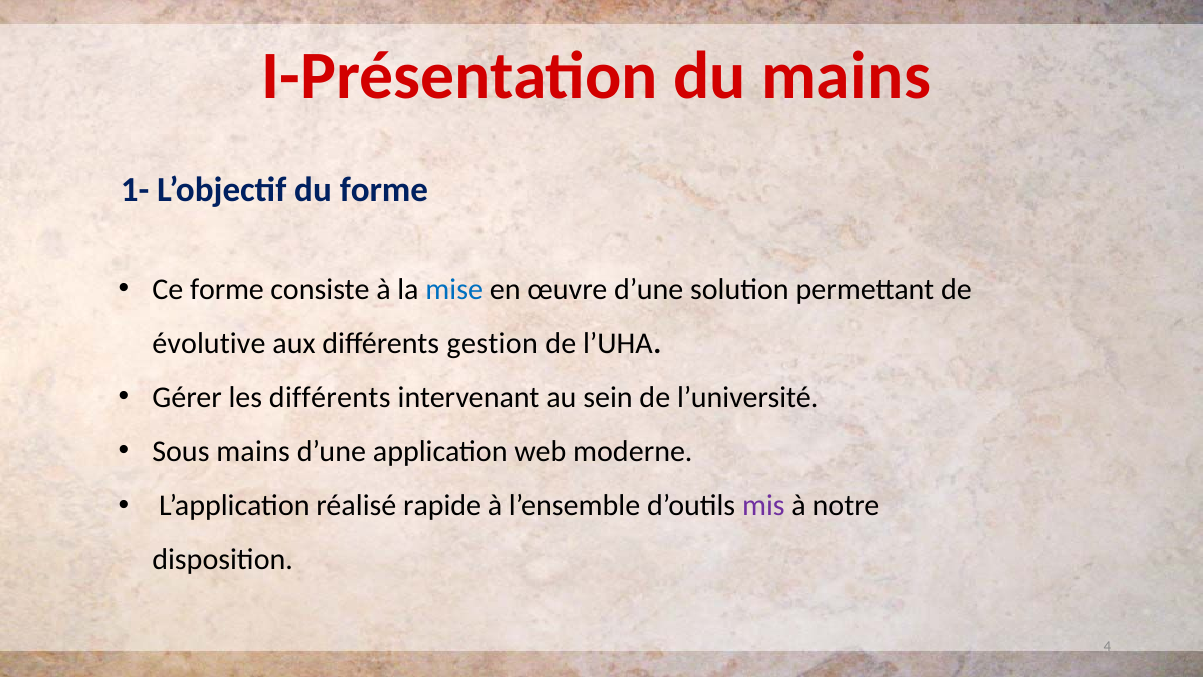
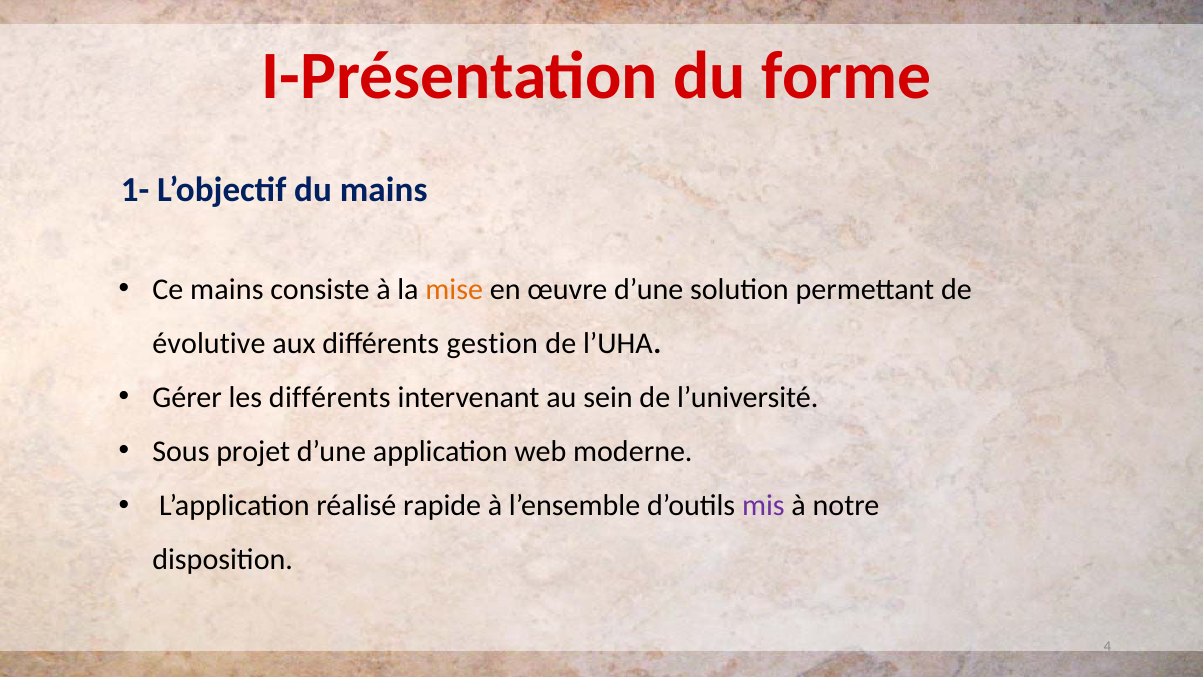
du mains: mains -> forme
du forme: forme -> mains
Ce forme: forme -> mains
mise colour: blue -> orange
Sous mains: mains -> projet
